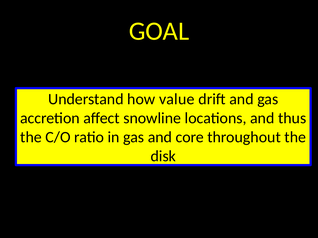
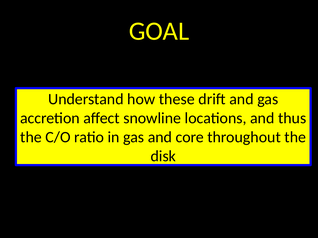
value: value -> these
